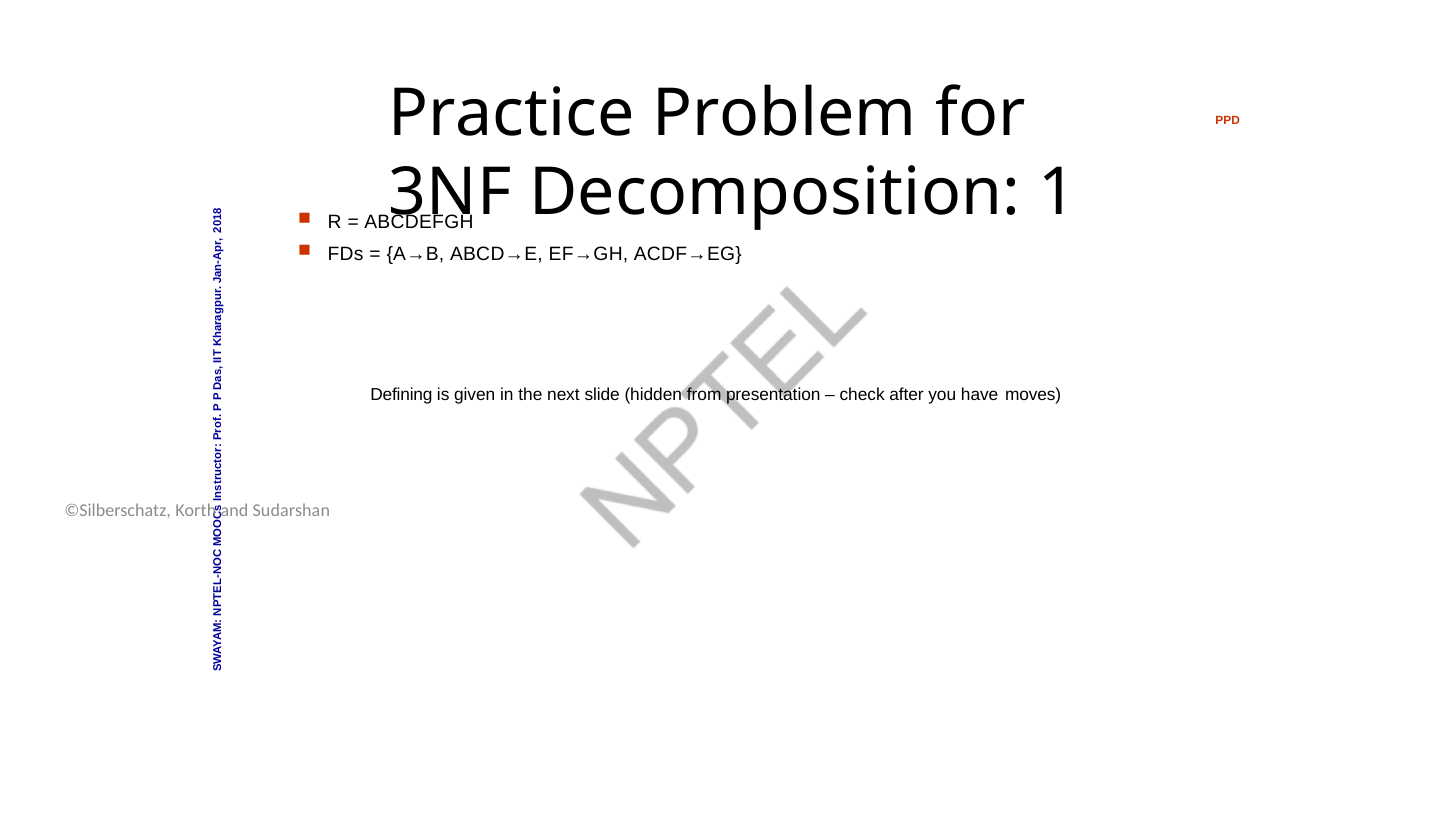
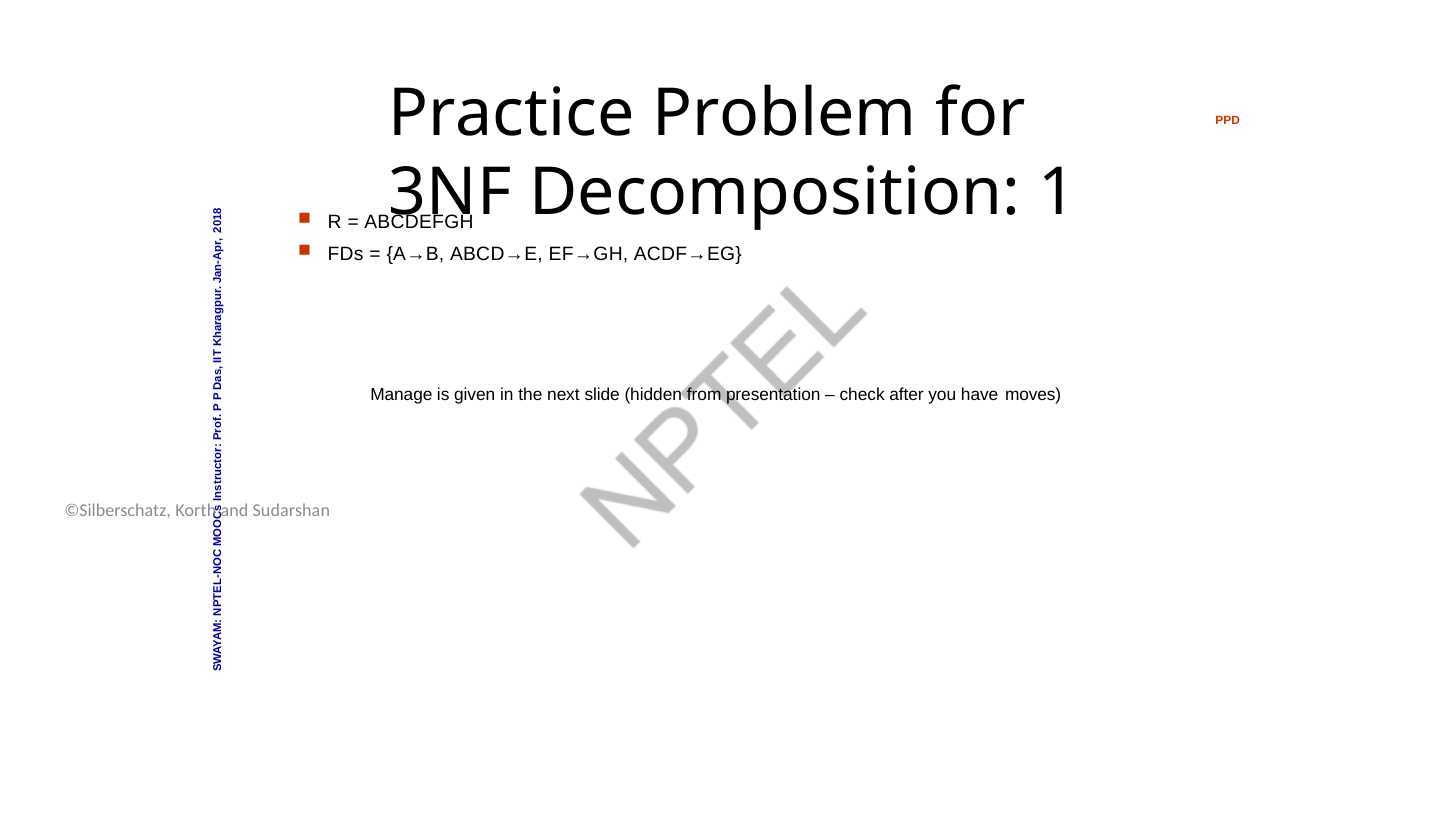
Defining: Defining -> Manage
